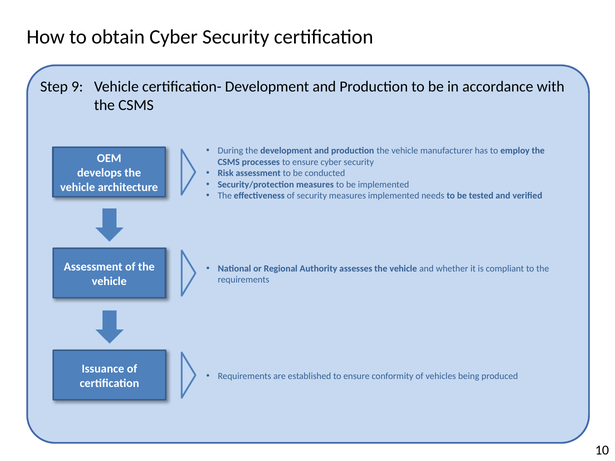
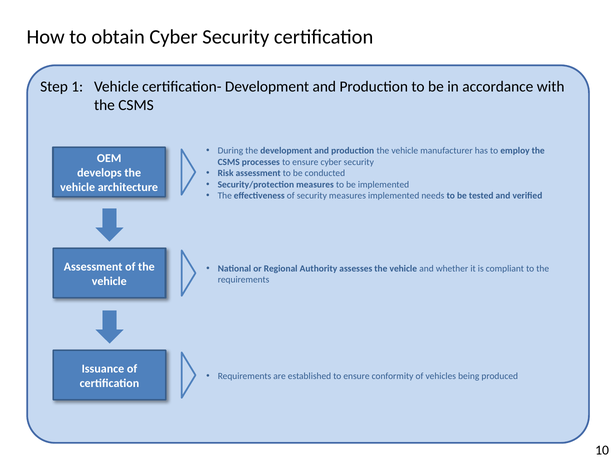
9: 9 -> 1
